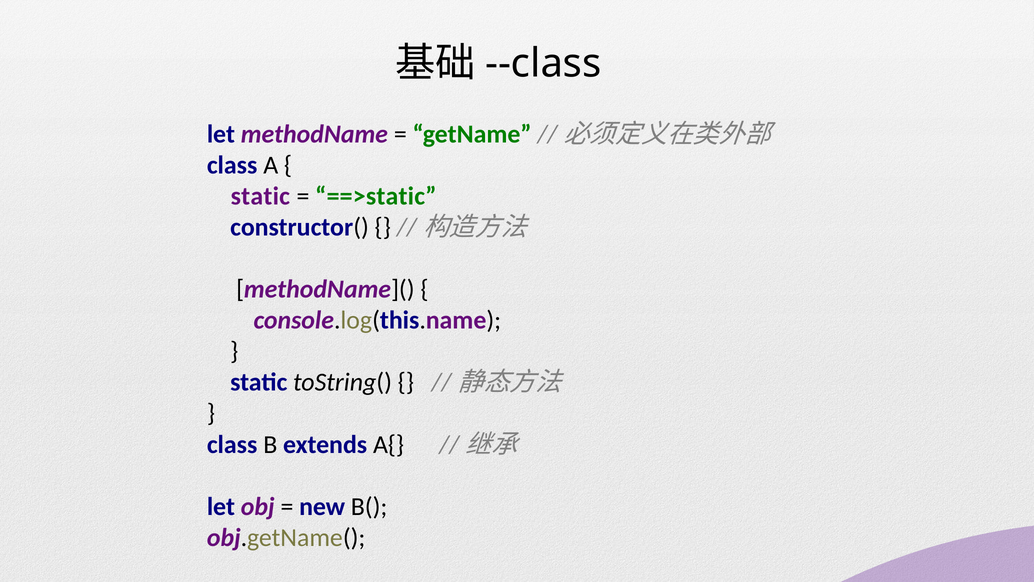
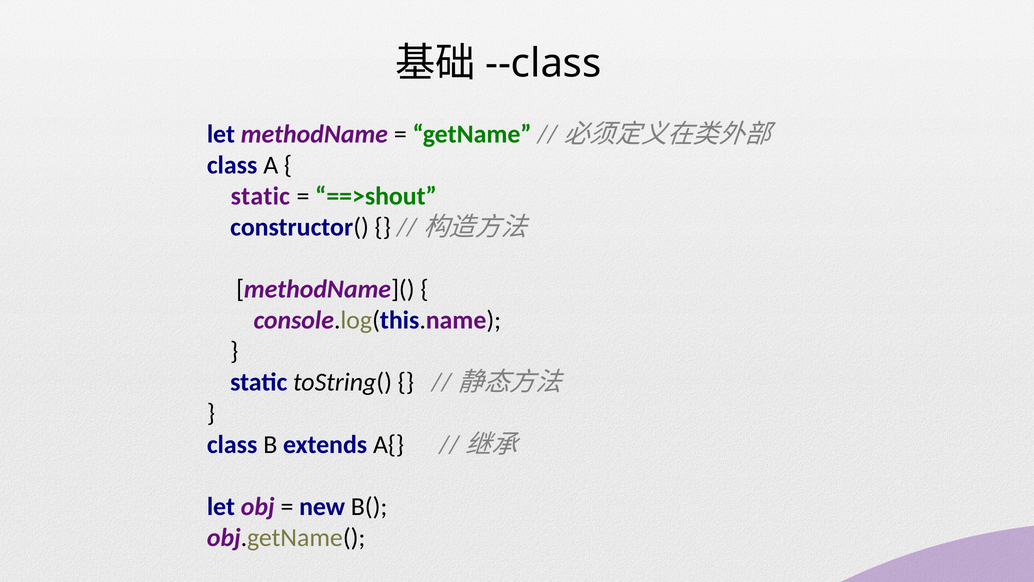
==>static: ==>static -> ==>shout
